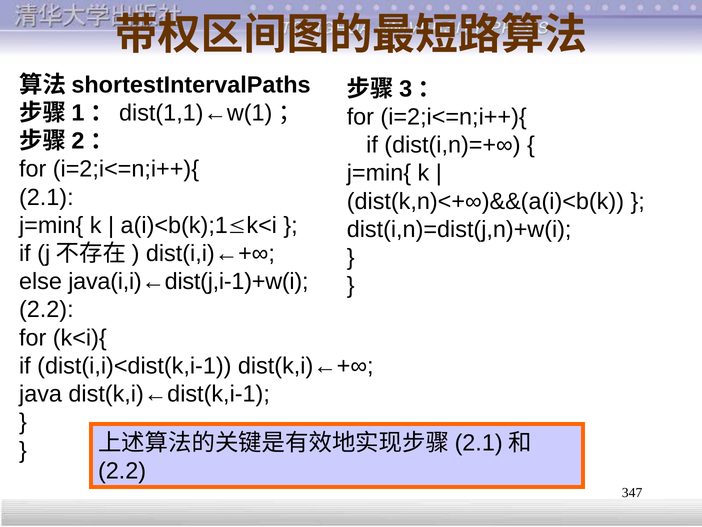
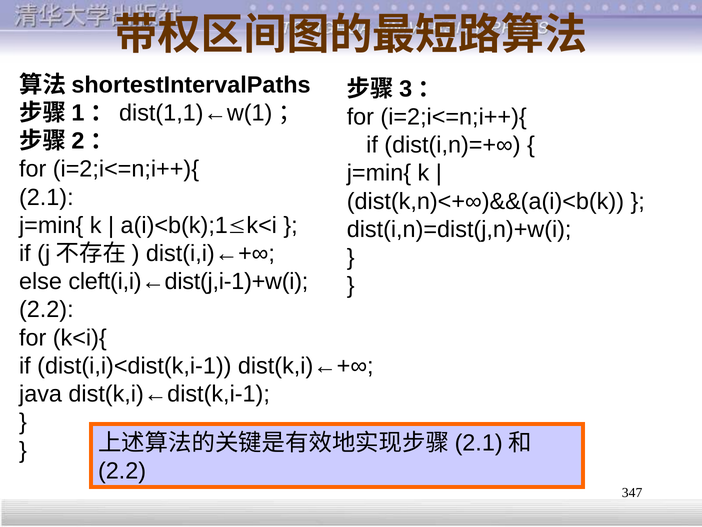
java(i,i)←dist(j,i-1)+w(i: java(i,i)←dist(j,i-1)+w(i -> cleft(i,i)←dist(j,i-1)+w(i
